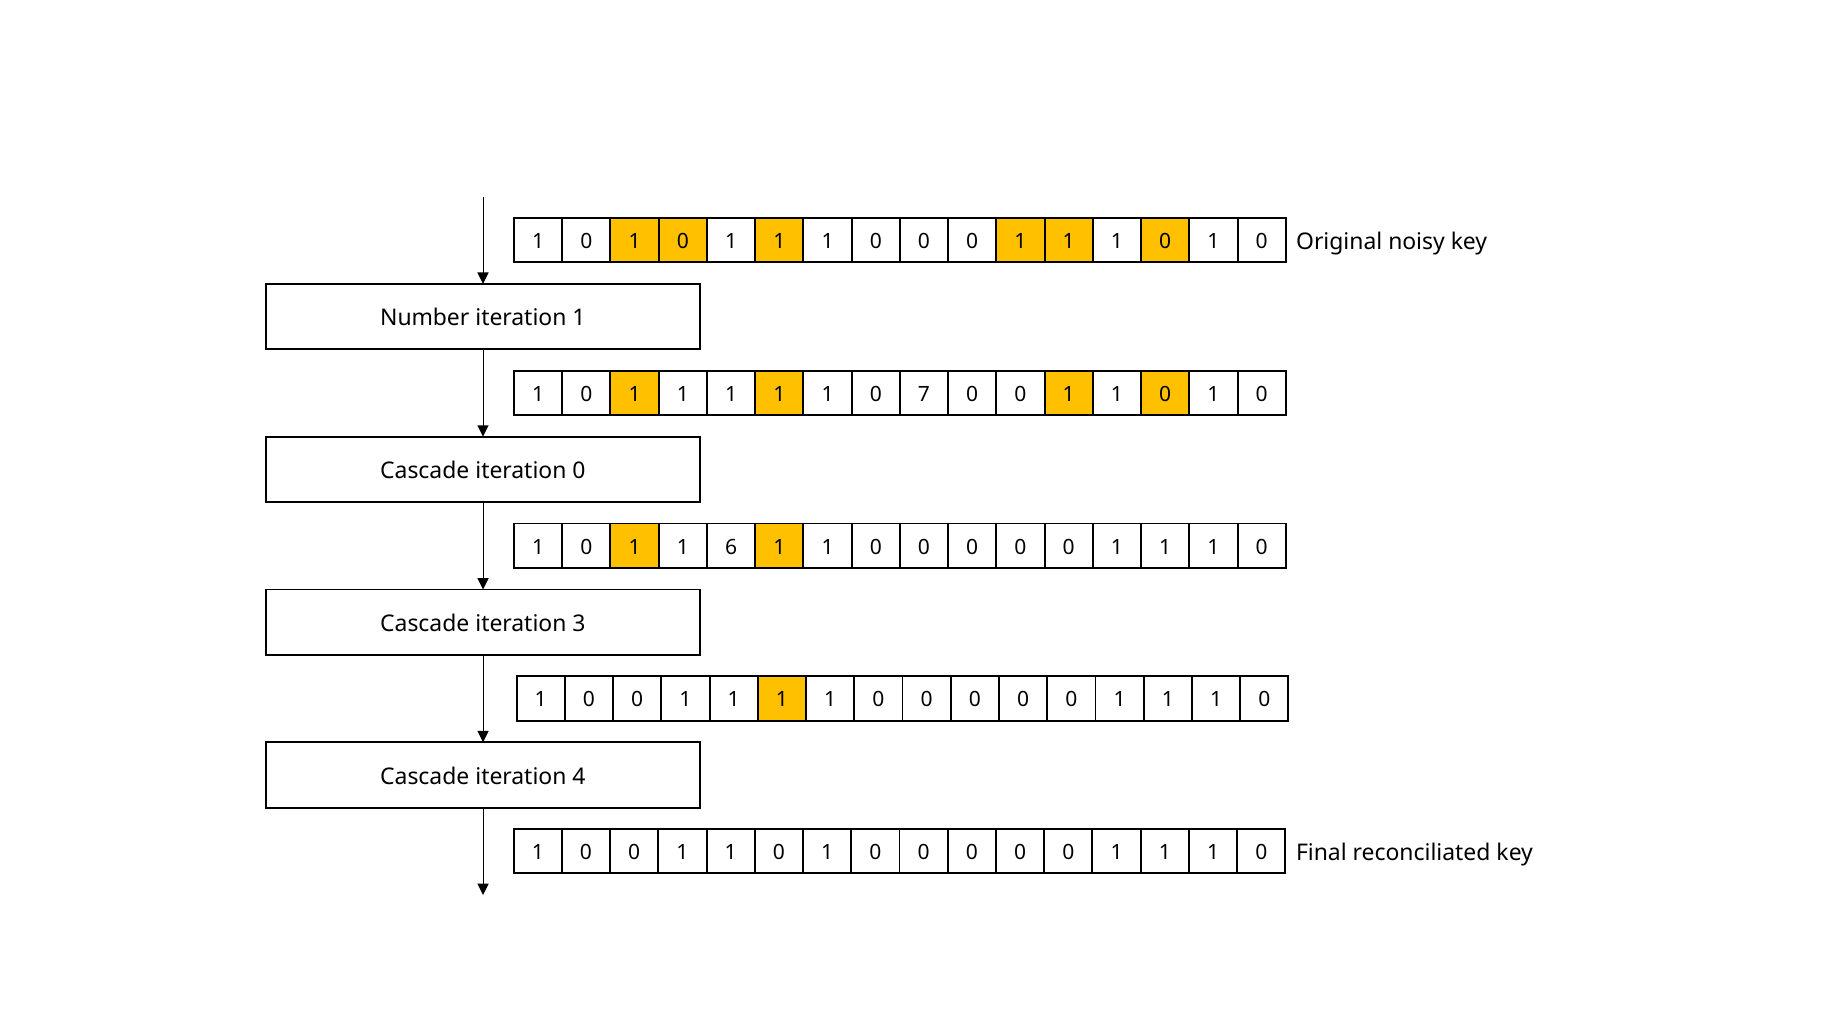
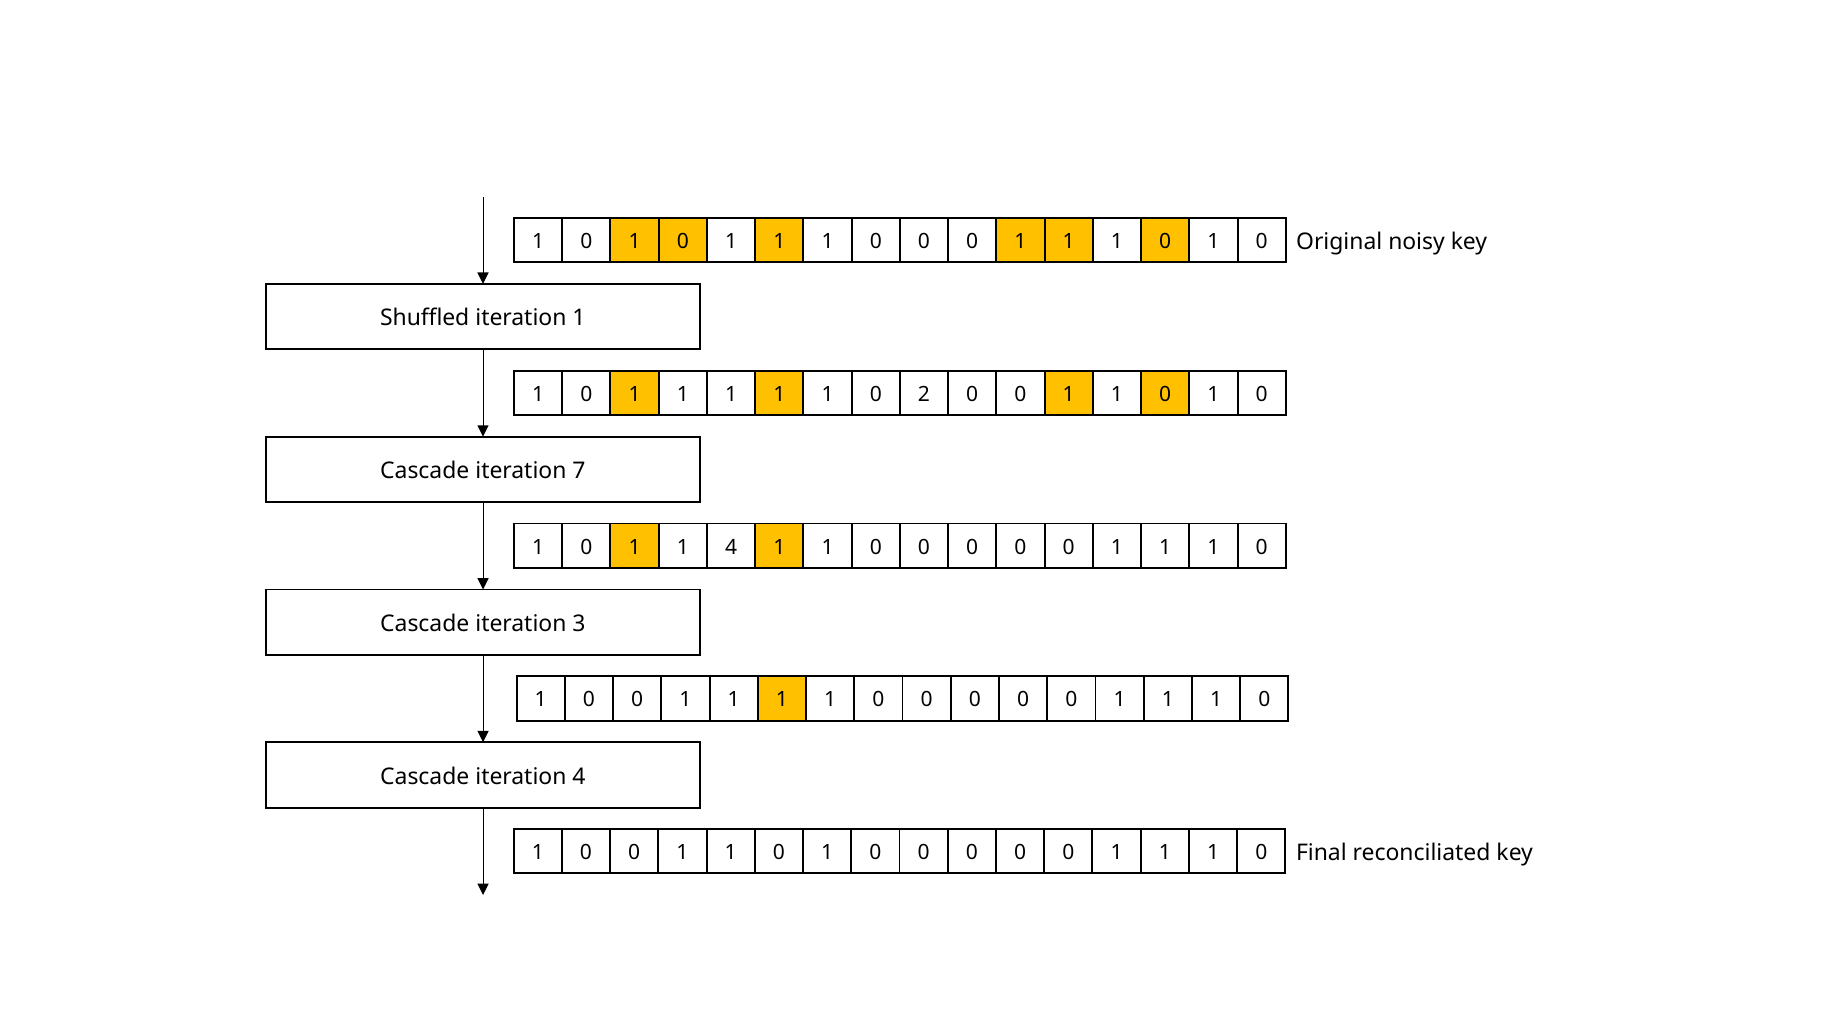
Number: Number -> Shuffled
7: 7 -> 2
iteration 0: 0 -> 7
1 6: 6 -> 4
